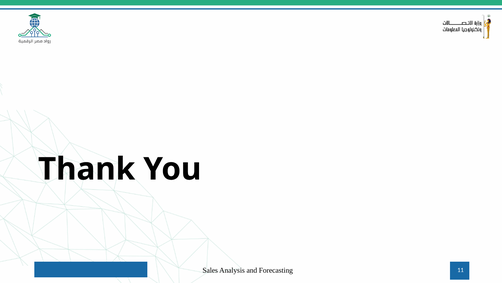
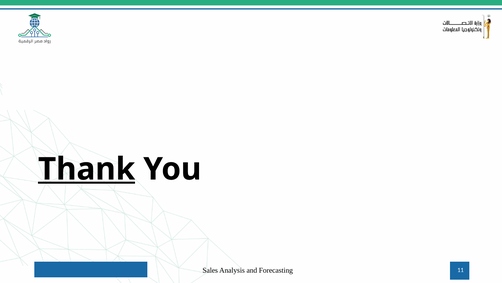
Thank underline: none -> present
